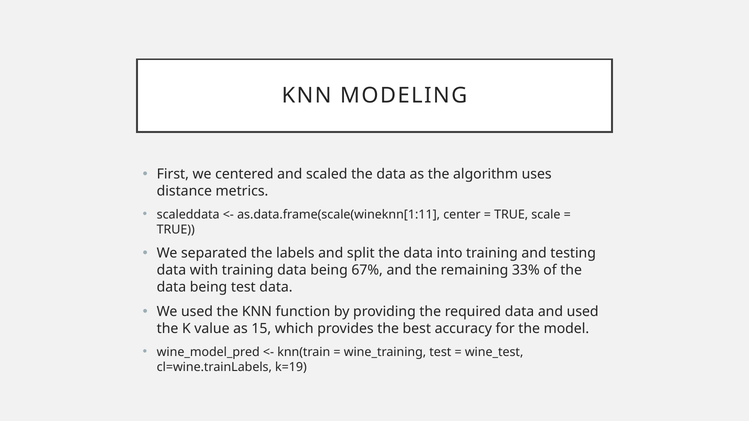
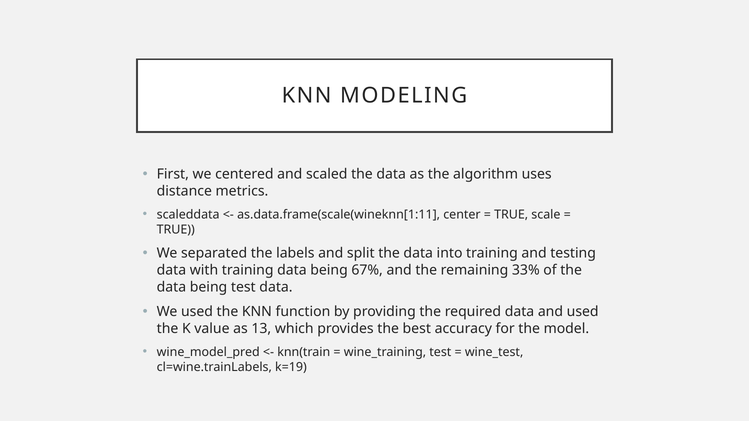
15: 15 -> 13
